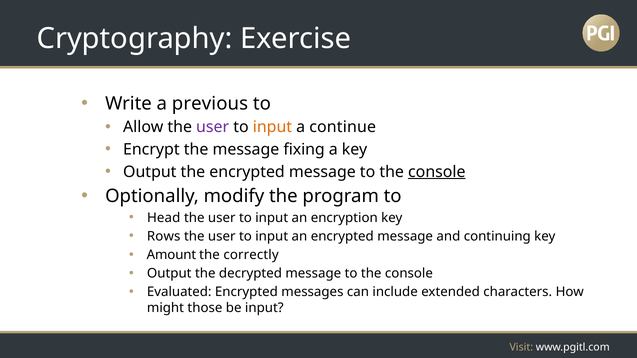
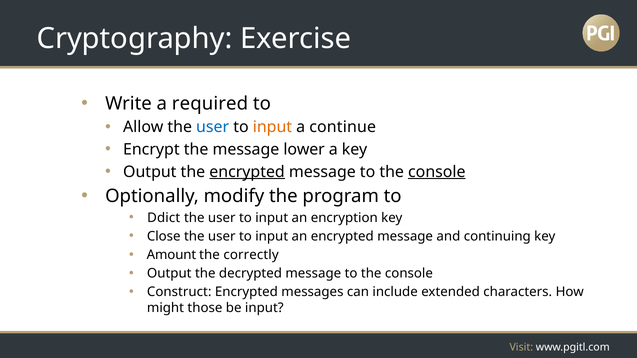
previous: previous -> required
user at (213, 127) colour: purple -> blue
fixing: fixing -> lower
encrypted at (247, 172) underline: none -> present
Head: Head -> Ddict
Rows: Rows -> Close
Evaluated: Evaluated -> Construct
